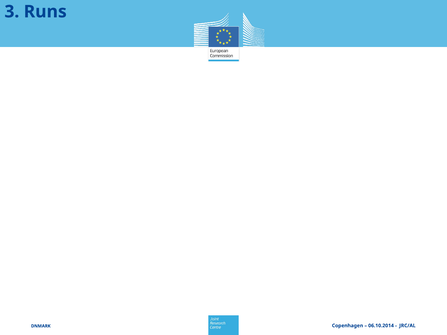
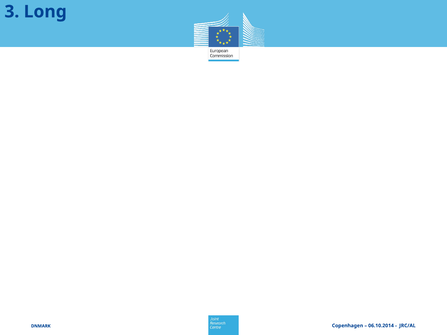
Runs: Runs -> Long
